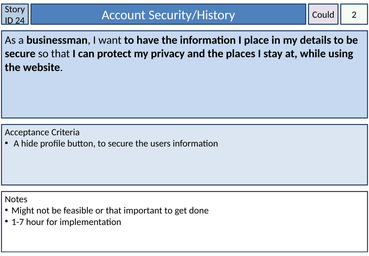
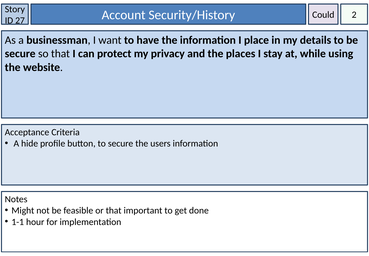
24: 24 -> 27
1-7: 1-7 -> 1-1
